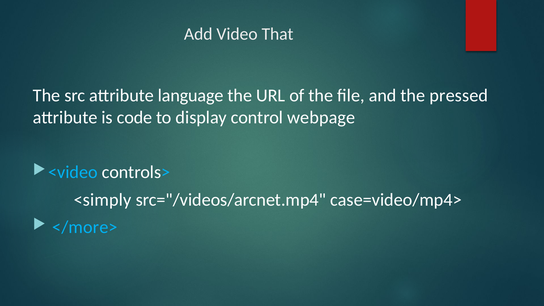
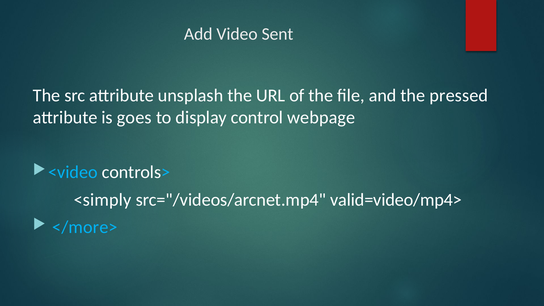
That: That -> Sent
language: language -> unsplash
code: code -> goes
case=video/mp4>: case=video/mp4> -> valid=video/mp4>
